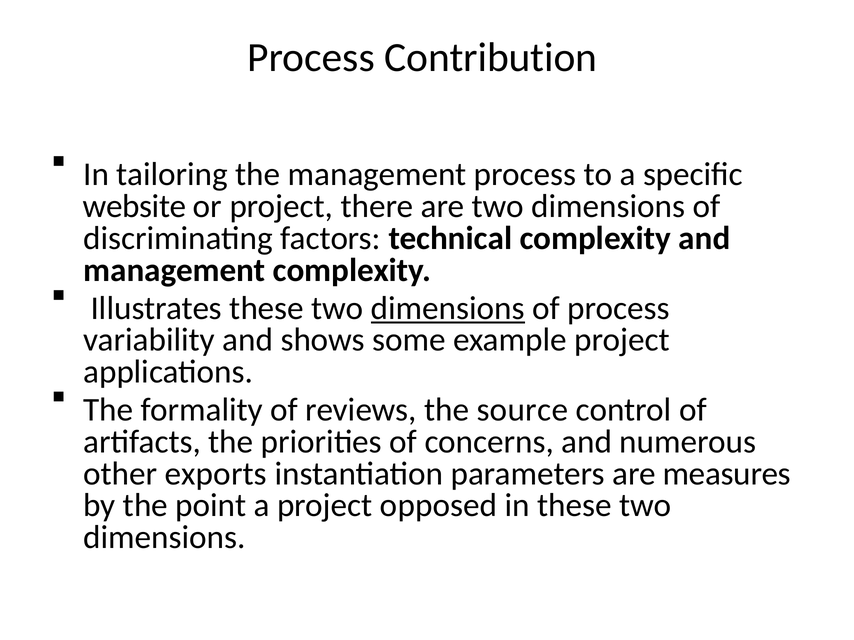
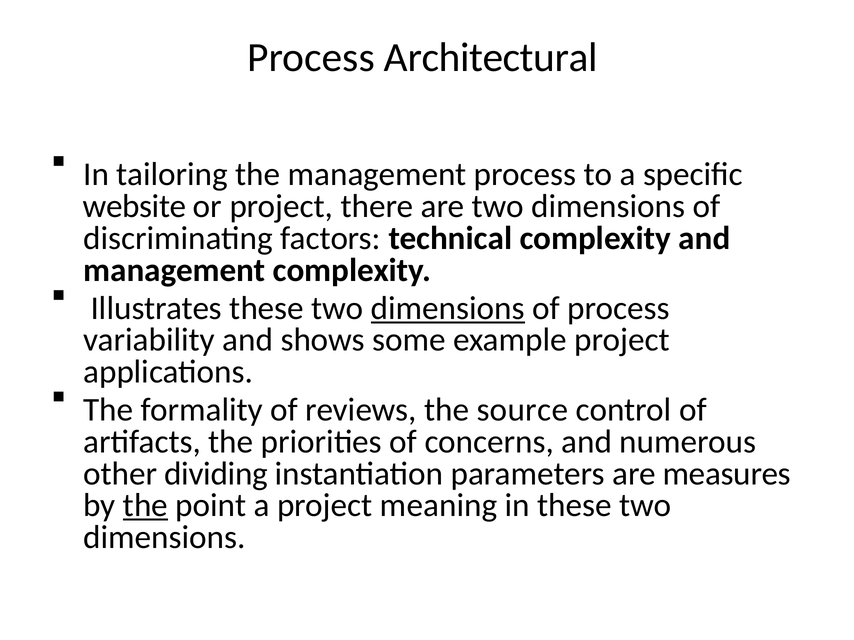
Contribution: Contribution -> Architectural
exports: exports -> dividing
the at (145, 506) underline: none -> present
opposed: opposed -> meaning
